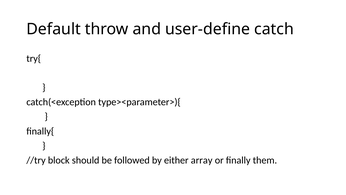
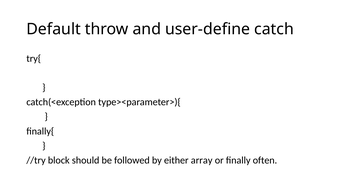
them: them -> often
